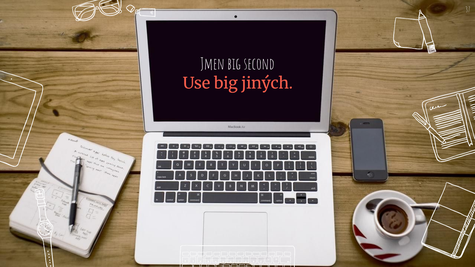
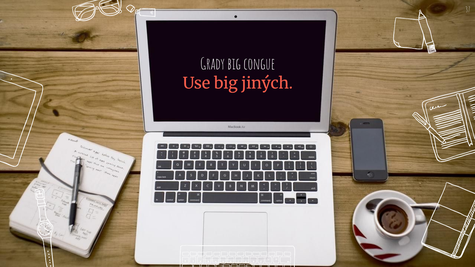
Jmen: Jmen -> Grady
second: second -> congue
